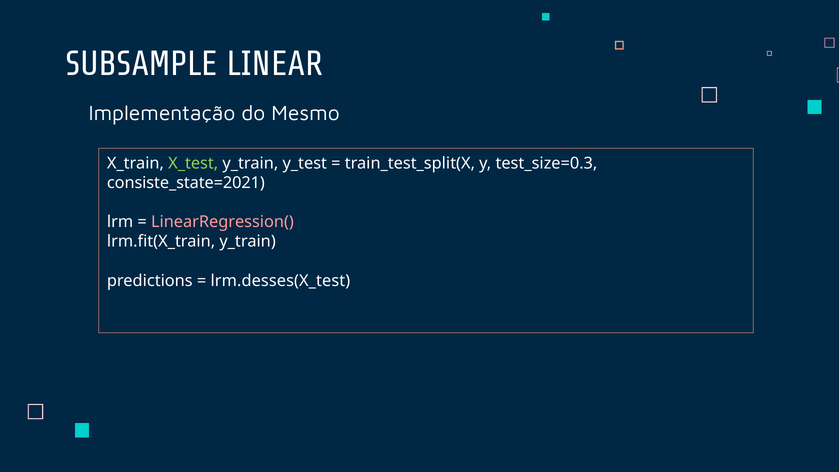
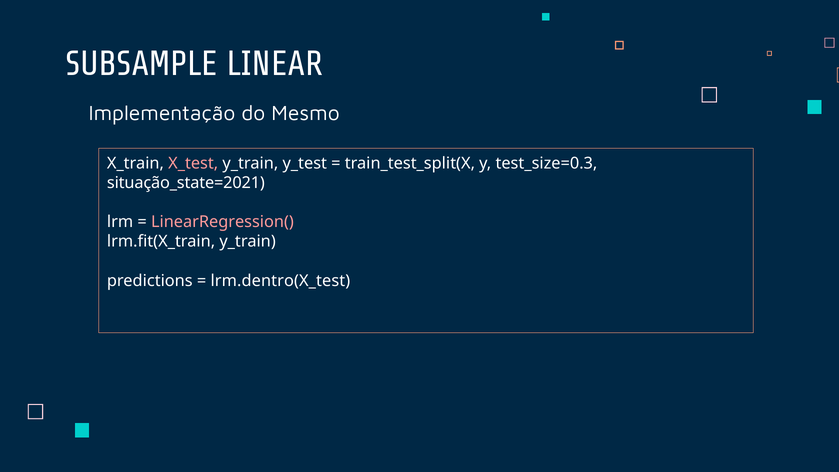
X_test colour: light green -> pink
consiste_state=2021: consiste_state=2021 -> situação_state=2021
lrm.desses(X_test: lrm.desses(X_test -> lrm.dentro(X_test
